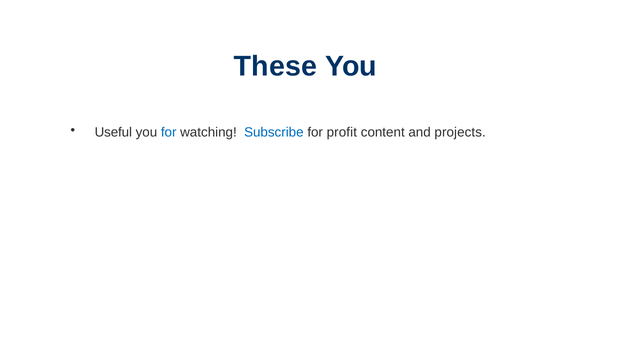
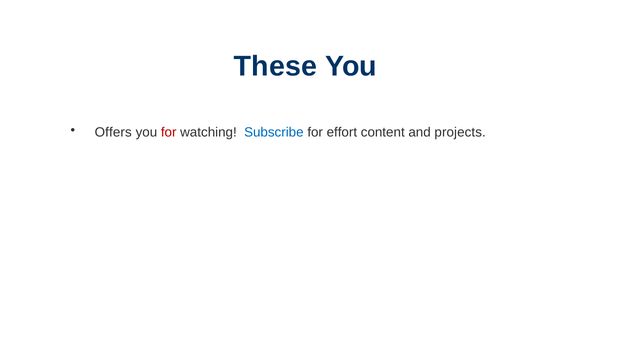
Useful: Useful -> Offers
for at (169, 133) colour: blue -> red
profit: profit -> effort
